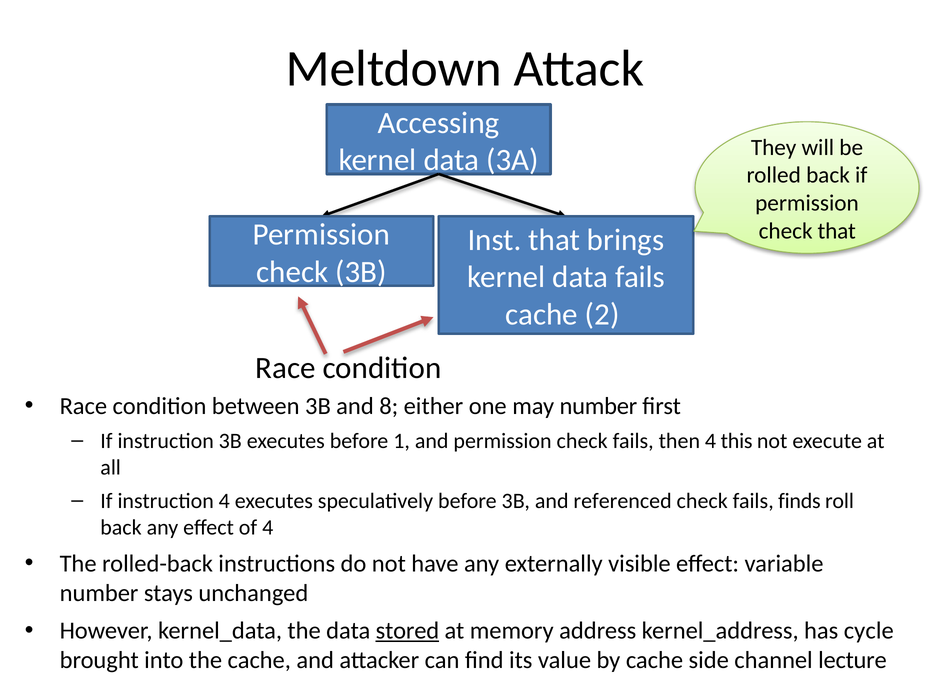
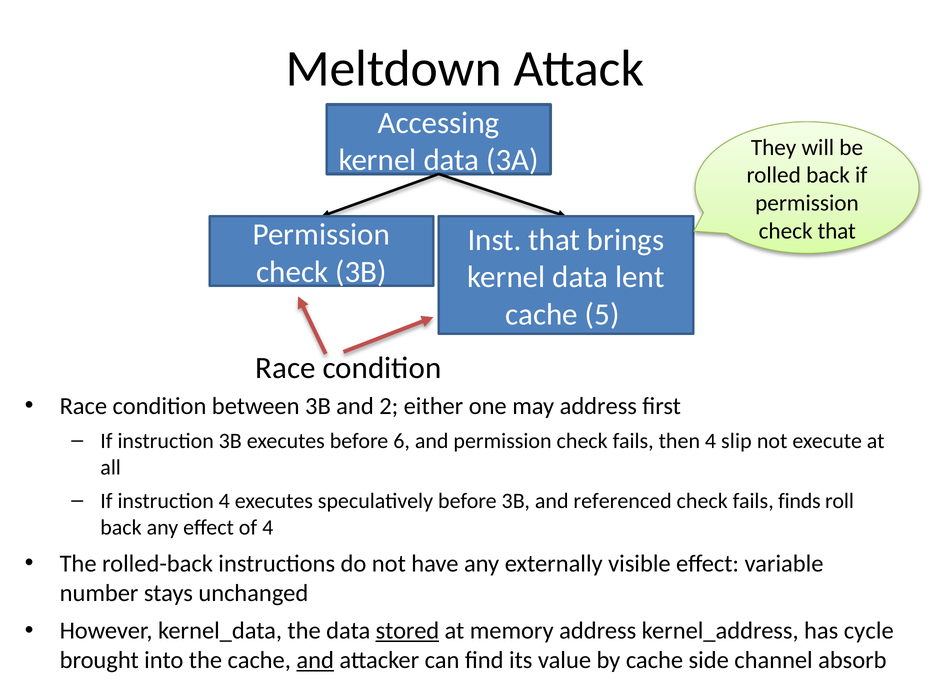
data fails: fails -> lent
2: 2 -> 5
8: 8 -> 2
may number: number -> address
1: 1 -> 6
this: this -> slip
and at (315, 661) underline: none -> present
lecture: lecture -> absorb
